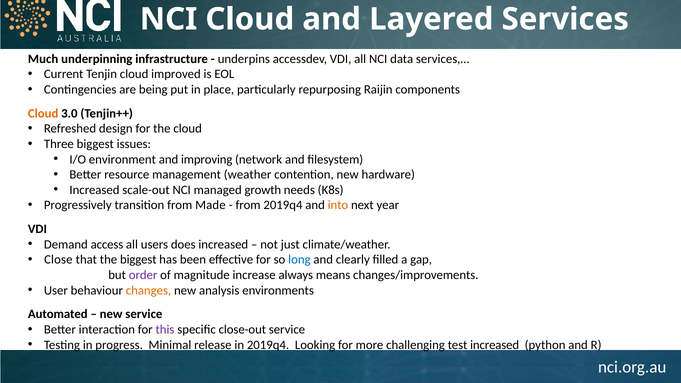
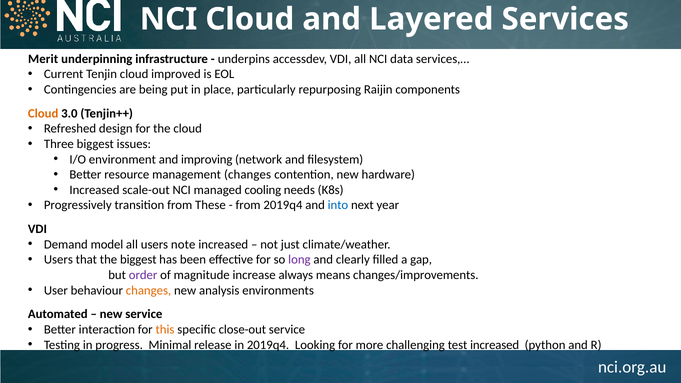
Much: Much -> Merit
management weather: weather -> changes
growth: growth -> cooling
Made: Made -> These
into colour: orange -> blue
access: access -> model
does: does -> note
Close at (58, 260): Close -> Users
long colour: blue -> purple
this colour: purple -> orange
